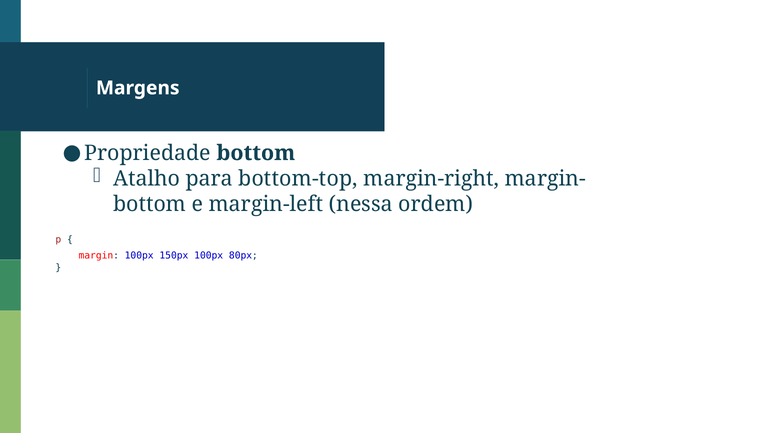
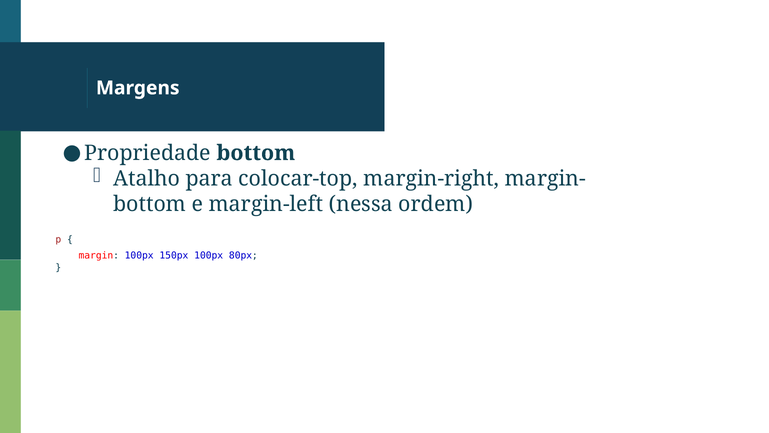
bottom-top: bottom-top -> colocar-top
